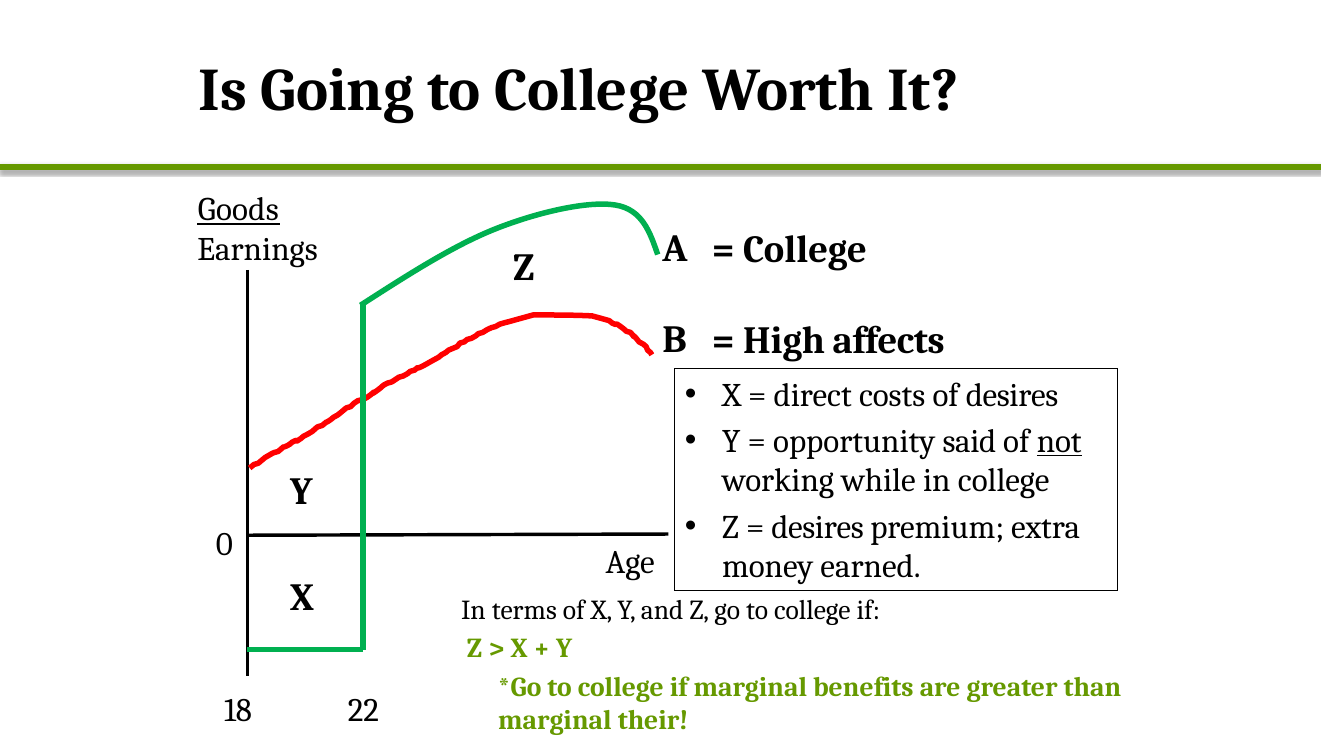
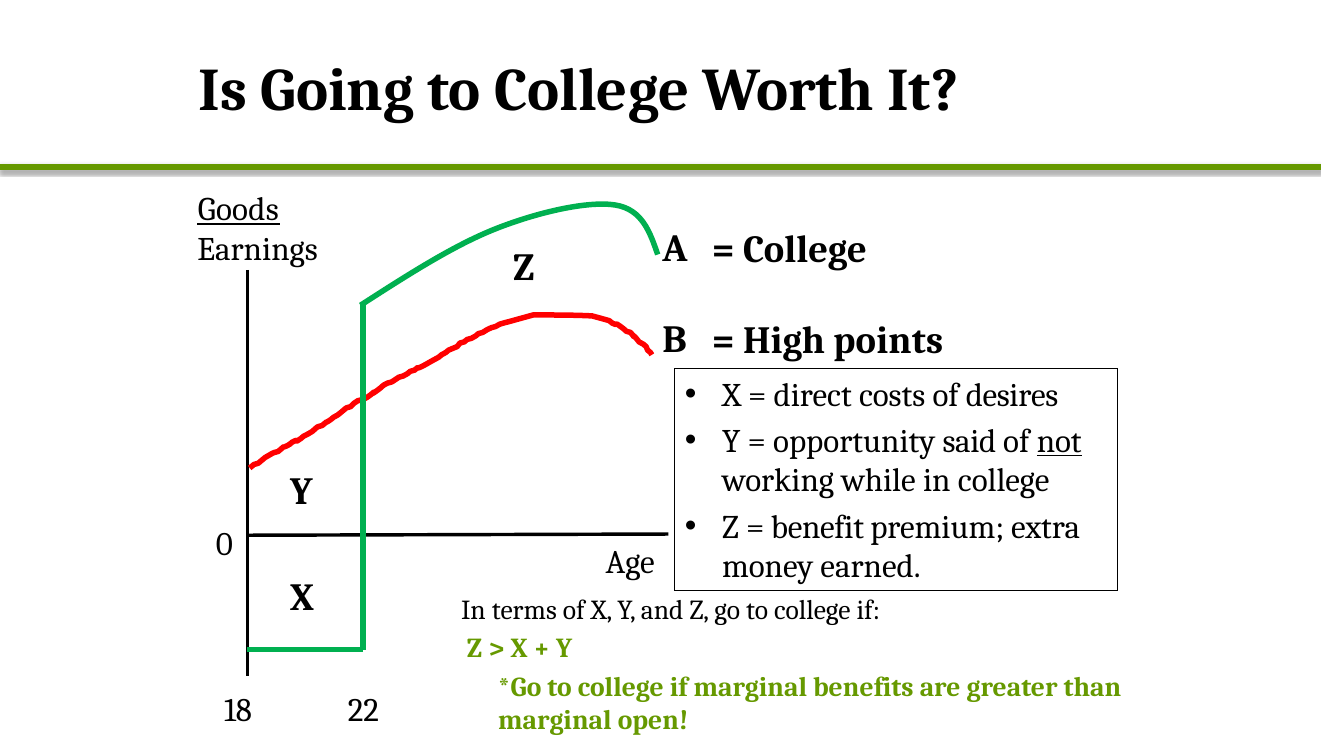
affects: affects -> points
desires at (817, 527): desires -> benefit
their: their -> open
